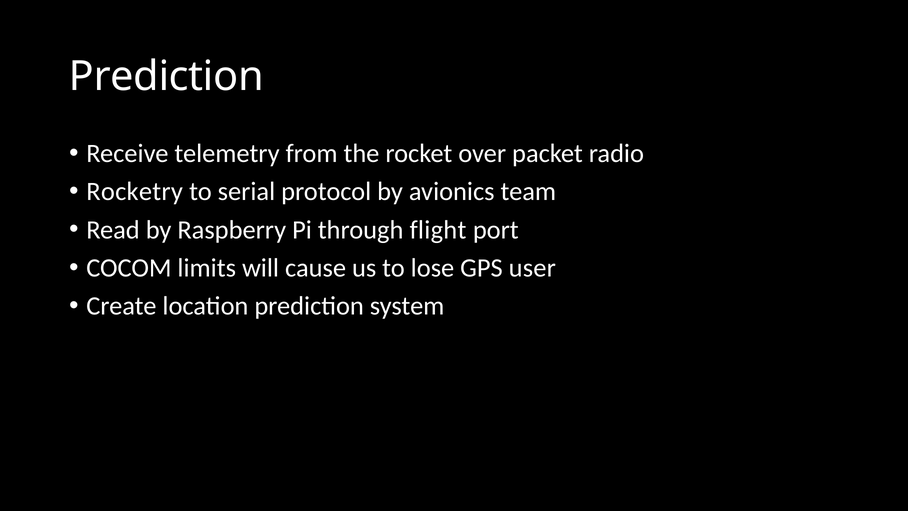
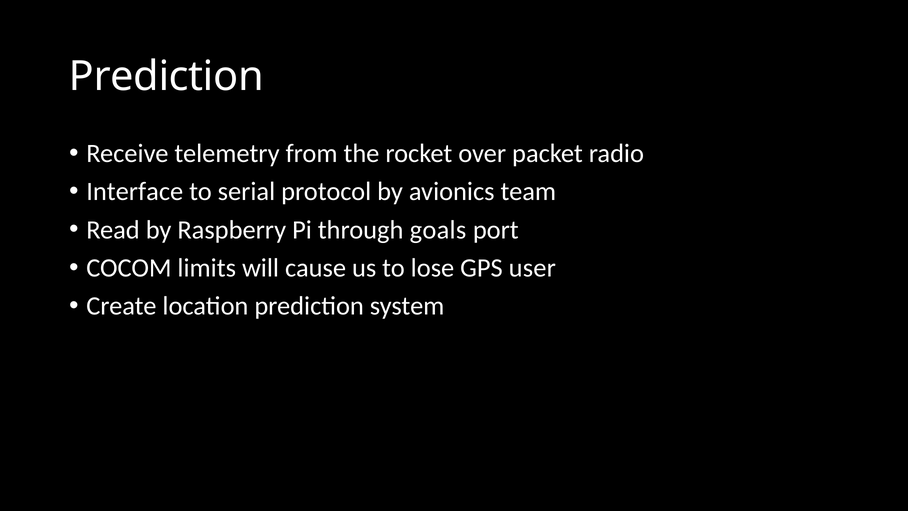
Rocketry: Rocketry -> Interface
flight: flight -> goals
